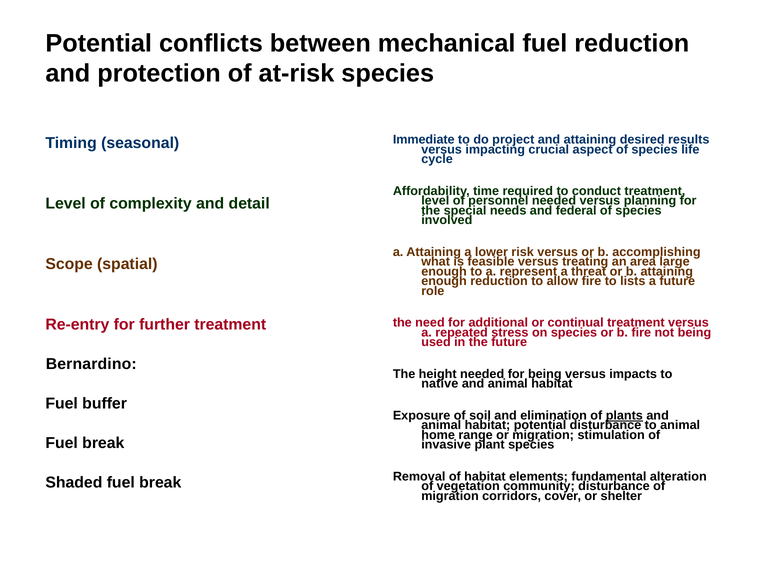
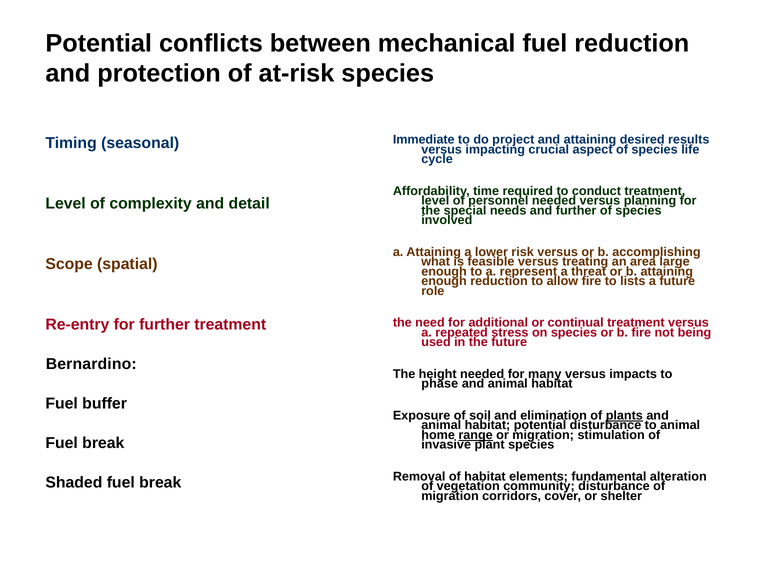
and federal: federal -> further
for being: being -> many
native: native -> phase
range underline: none -> present
